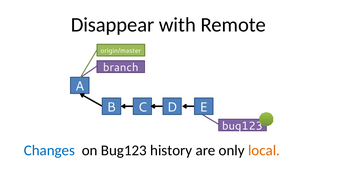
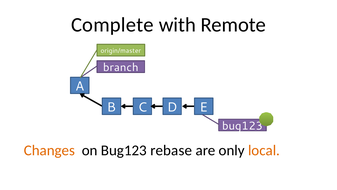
Disappear: Disappear -> Complete
Changes colour: blue -> orange
history: history -> rebase
